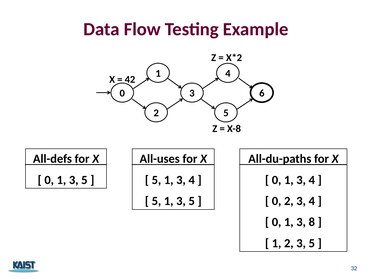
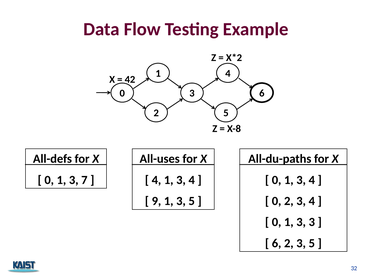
5 at (156, 180): 5 -> 4
0 1 3 5: 5 -> 7
5 at (156, 201): 5 -> 9
3 8: 8 -> 3
1 at (277, 243): 1 -> 6
